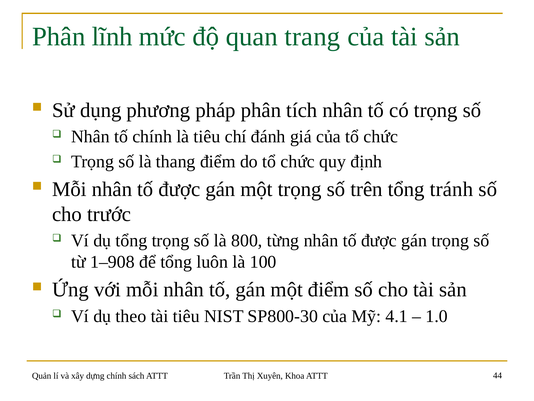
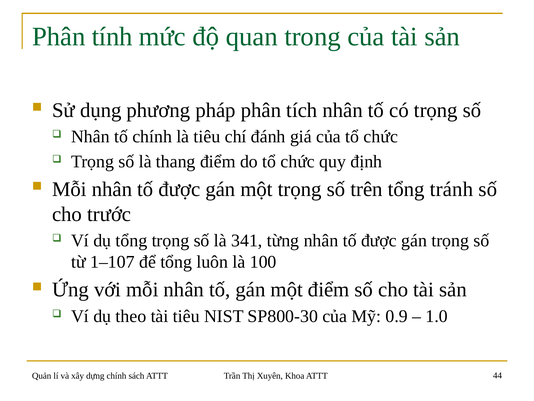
lĩnh: lĩnh -> tính
trang: trang -> trong
800: 800 -> 341
1–908: 1–908 -> 1–107
4.1: 4.1 -> 0.9
